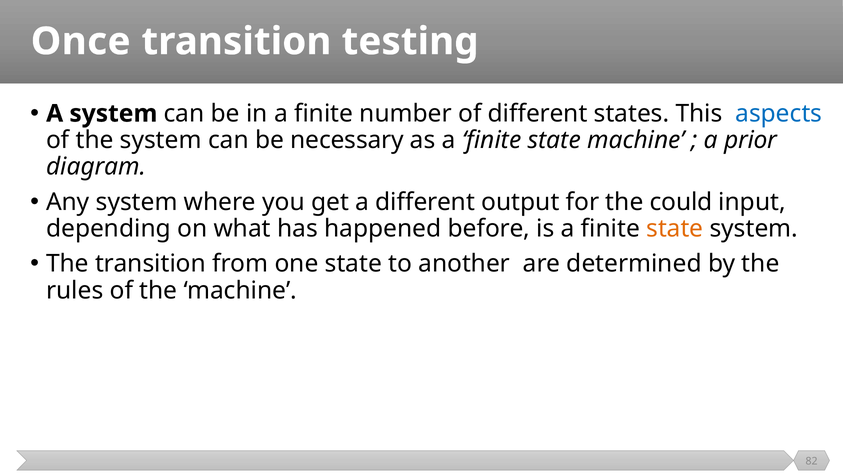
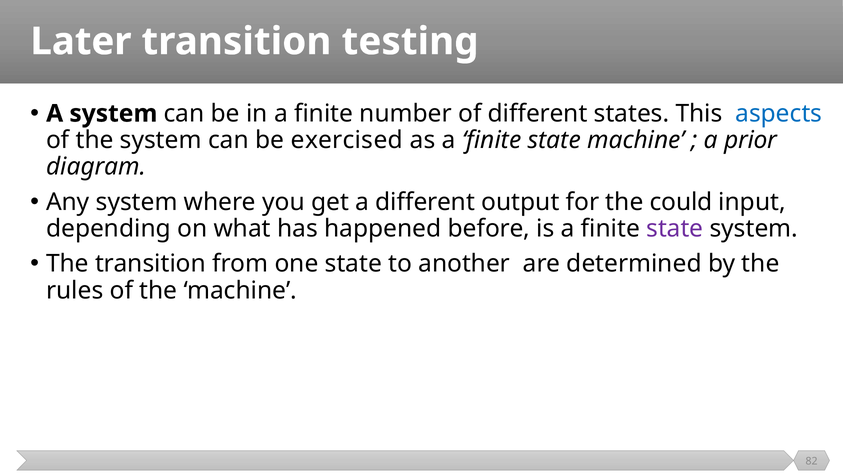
Once: Once -> Later
necessary: necessary -> exercised
state at (675, 229) colour: orange -> purple
